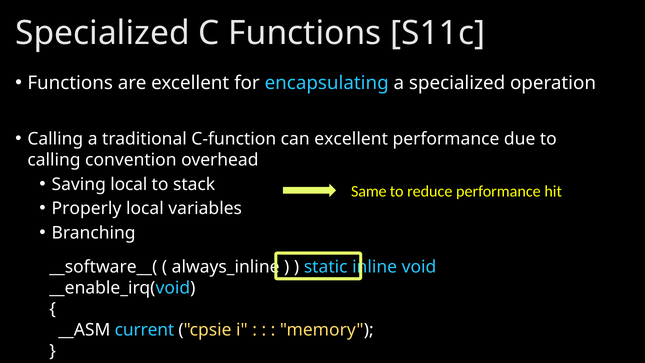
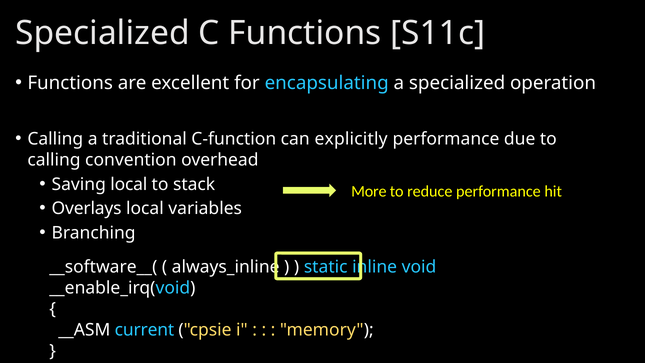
can excellent: excellent -> explicitly
Same: Same -> More
Properly: Properly -> Overlays
